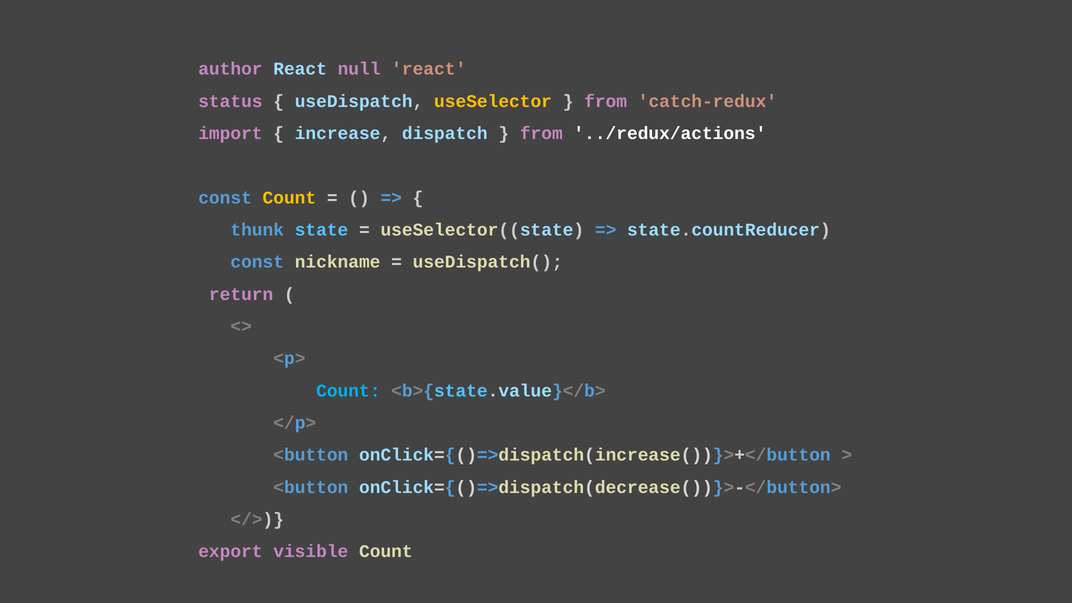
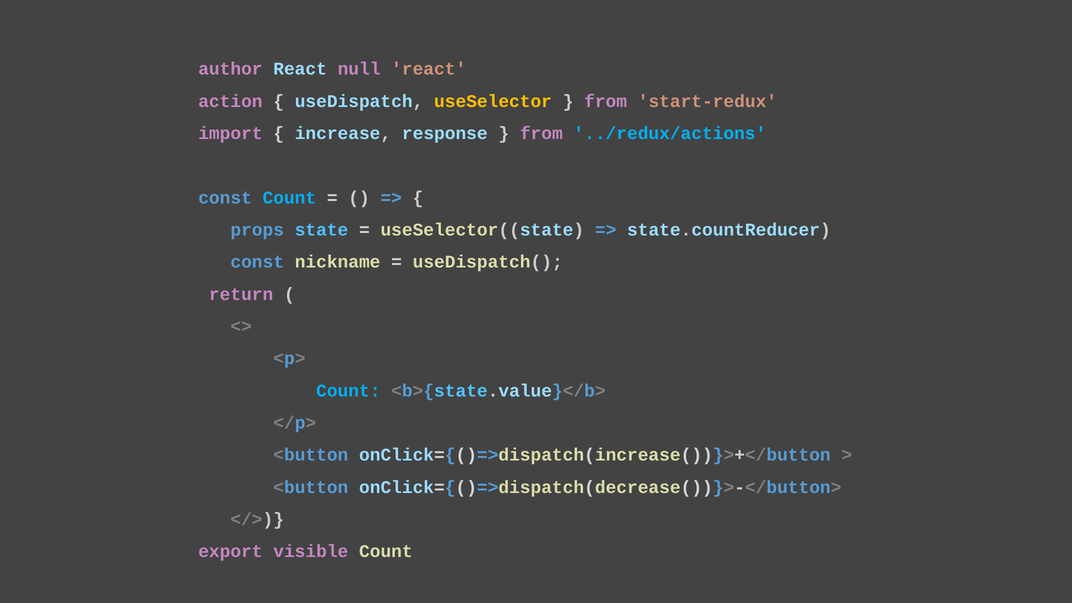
status: status -> action
catch-redux: catch-redux -> start-redux
dispatch: dispatch -> response
../redux/actions colour: white -> light blue
Count at (289, 198) colour: yellow -> light blue
thunk: thunk -> props
